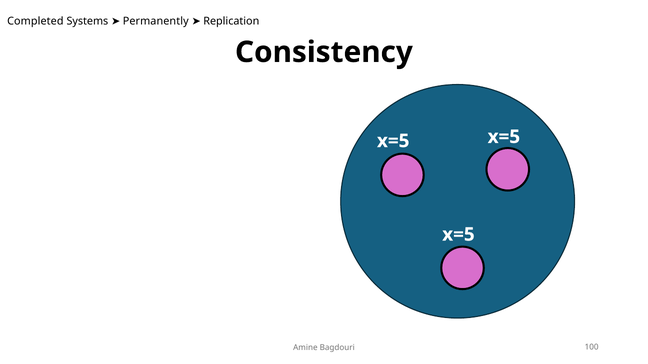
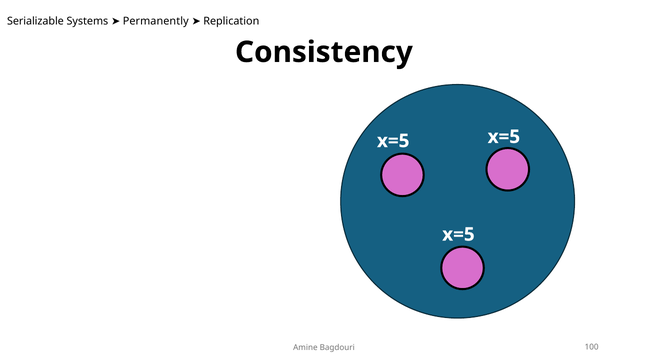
Completed: Completed -> Serializable
